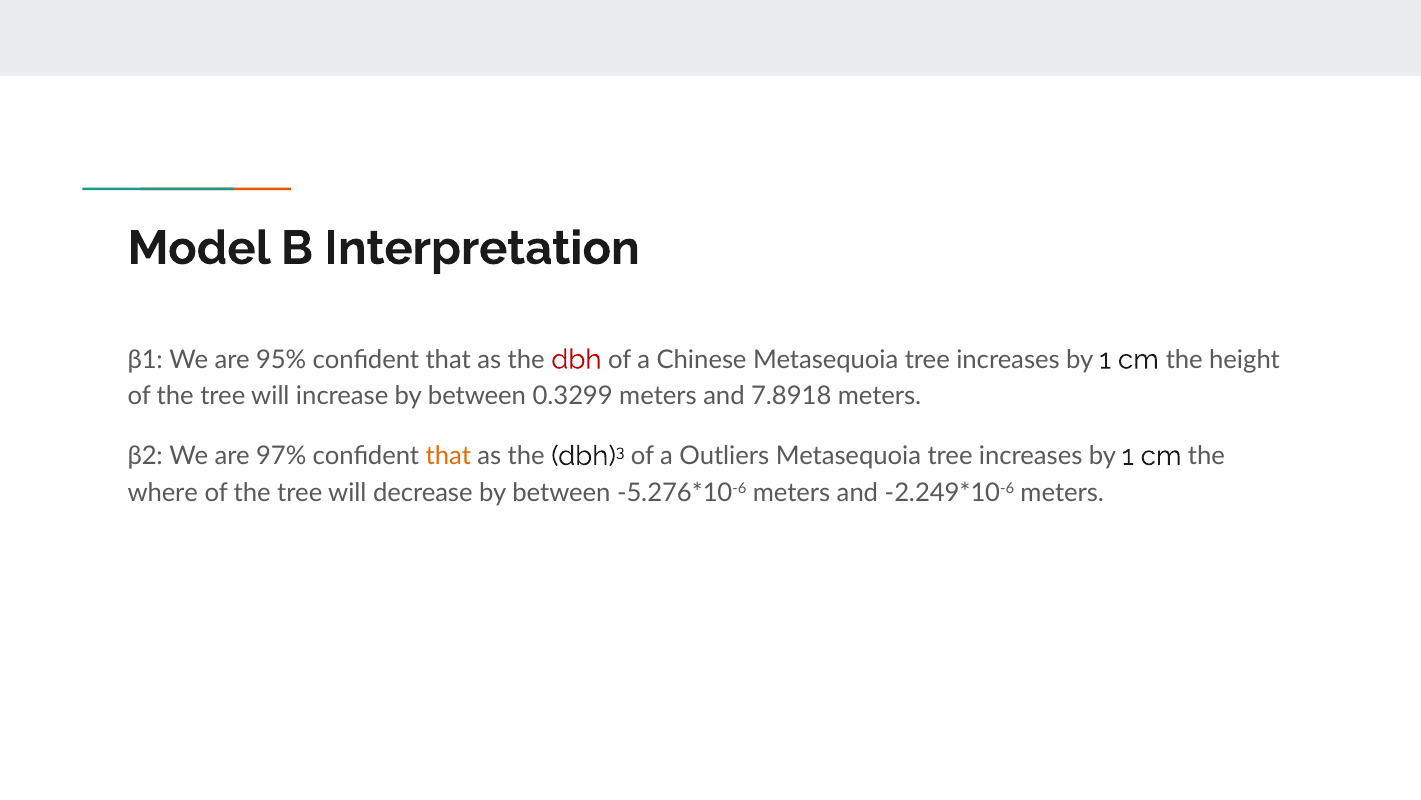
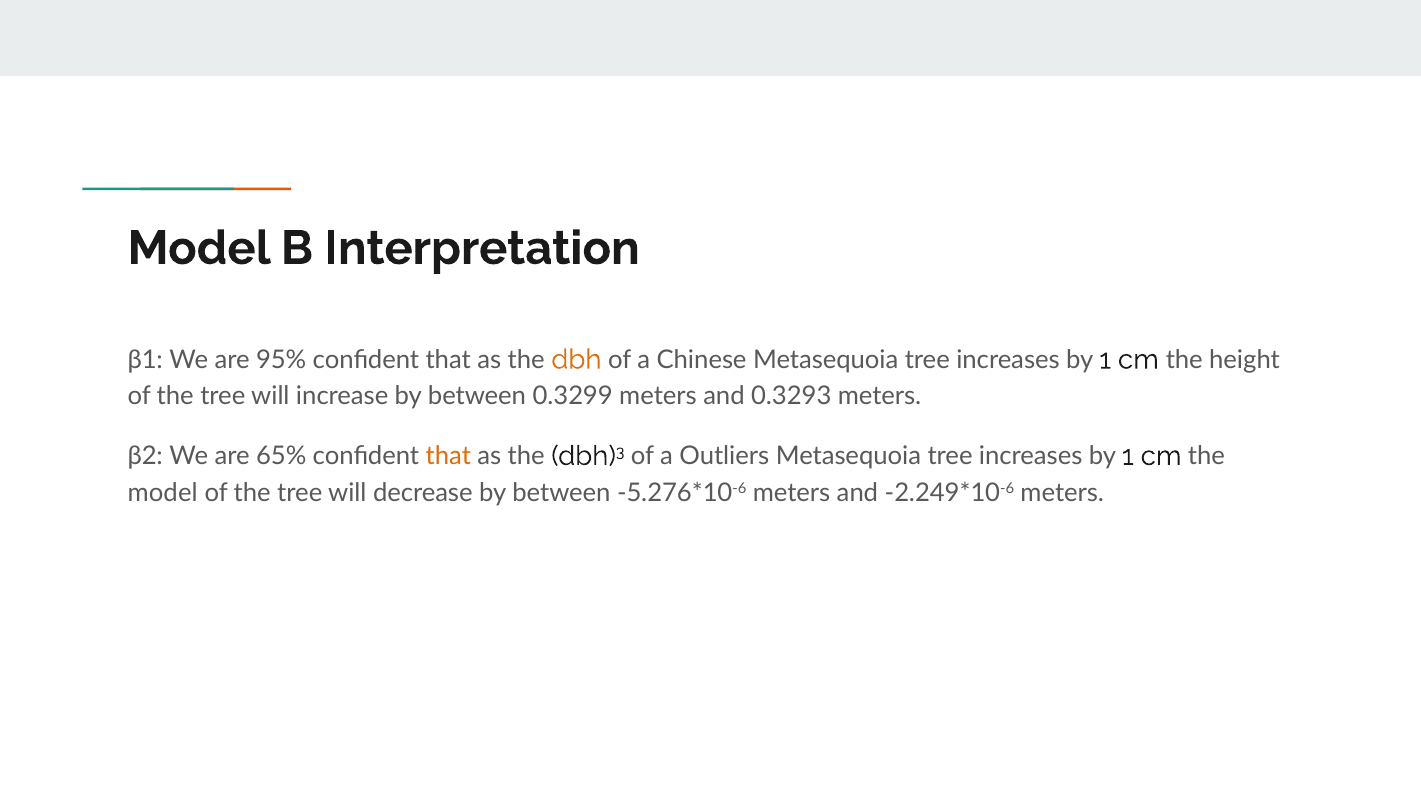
dbh colour: red -> orange
7.8918: 7.8918 -> 0.3293
97%: 97% -> 65%
where at (163, 492): where -> model
